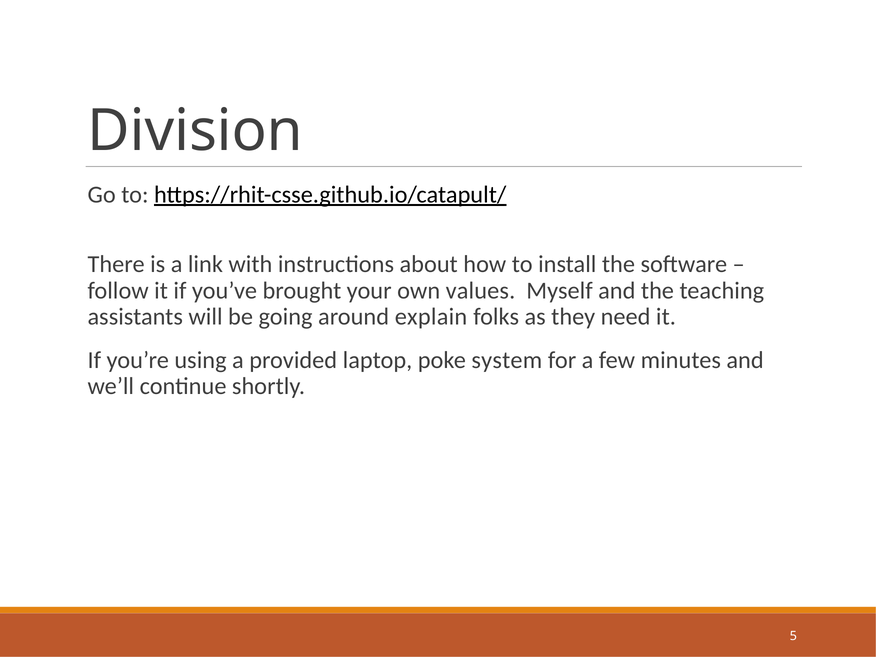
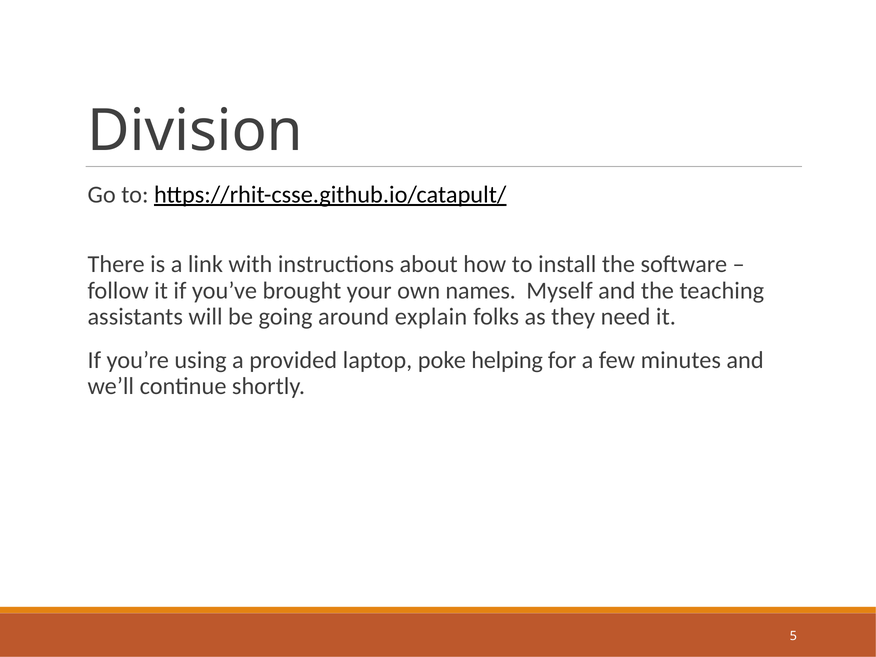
values: values -> names
system: system -> helping
